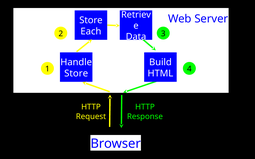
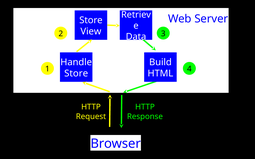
Each: Each -> View
